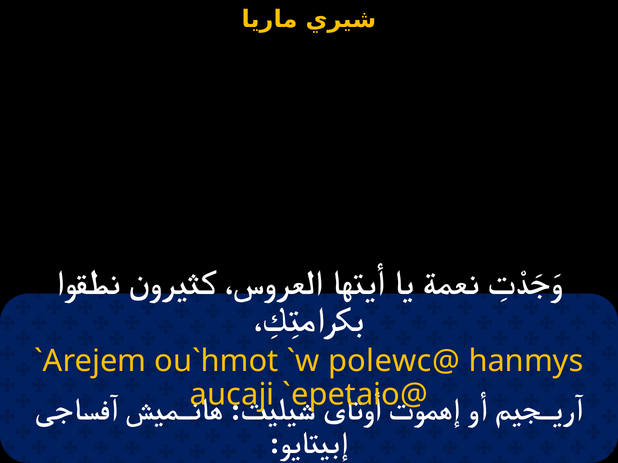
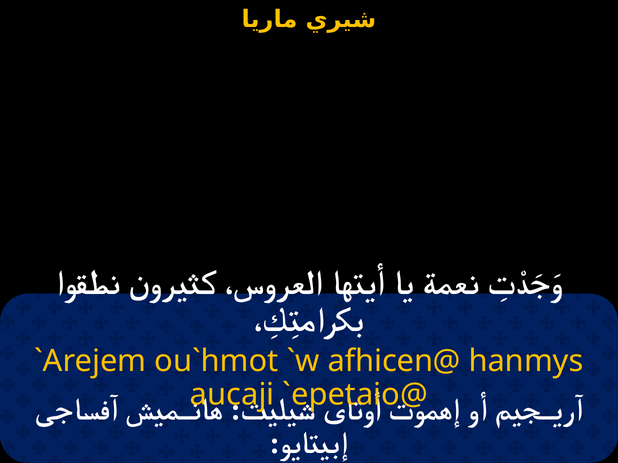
polewc@: polewc@ -> afhicen@
